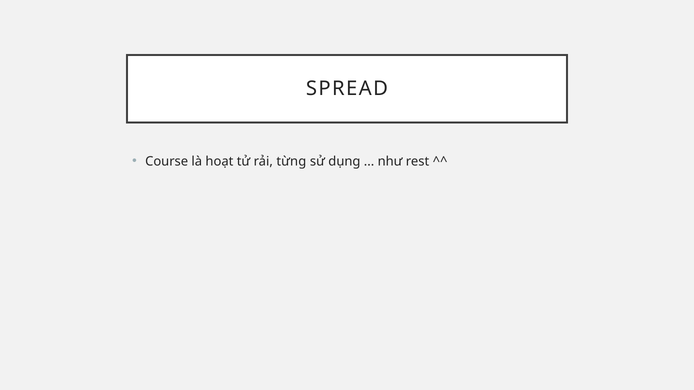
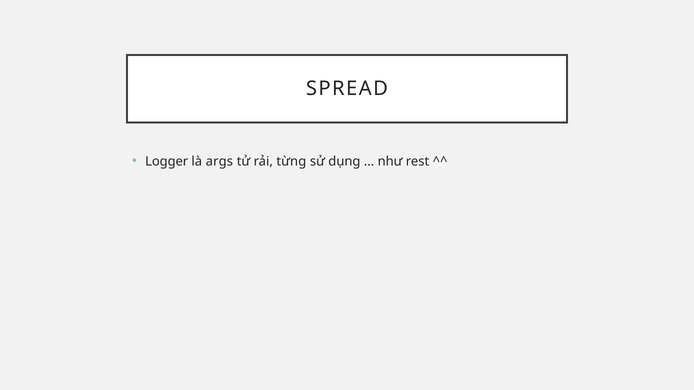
Course: Course -> Logger
hoạt: hoạt -> args
